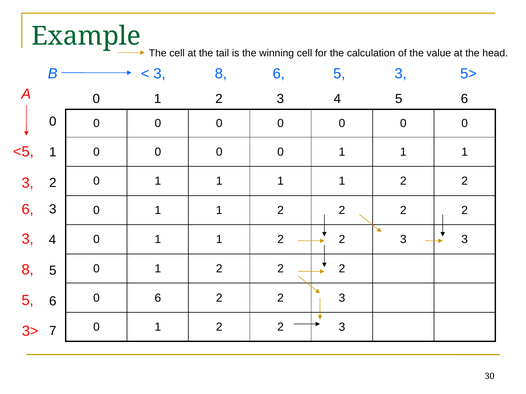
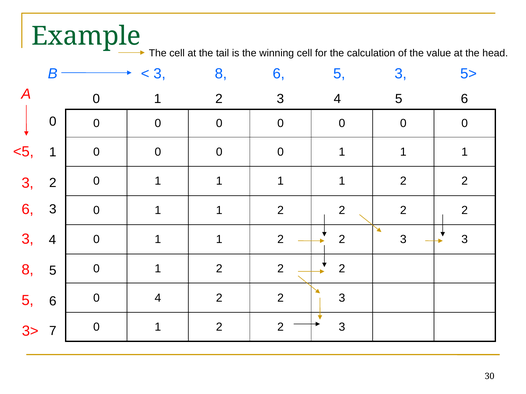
0 6: 6 -> 4
